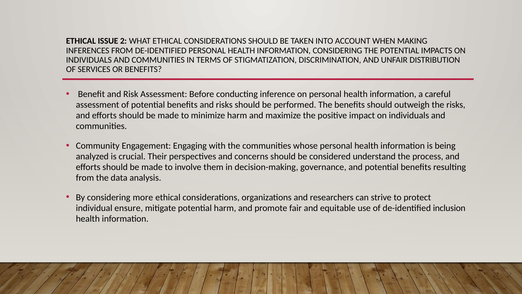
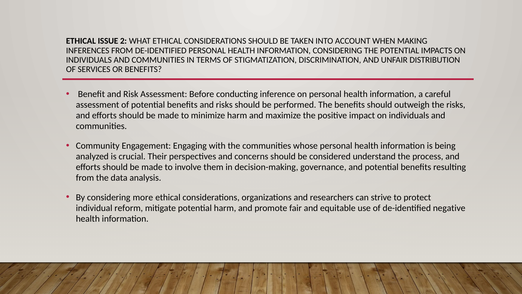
ensure: ensure -> reform
inclusion: inclusion -> negative
